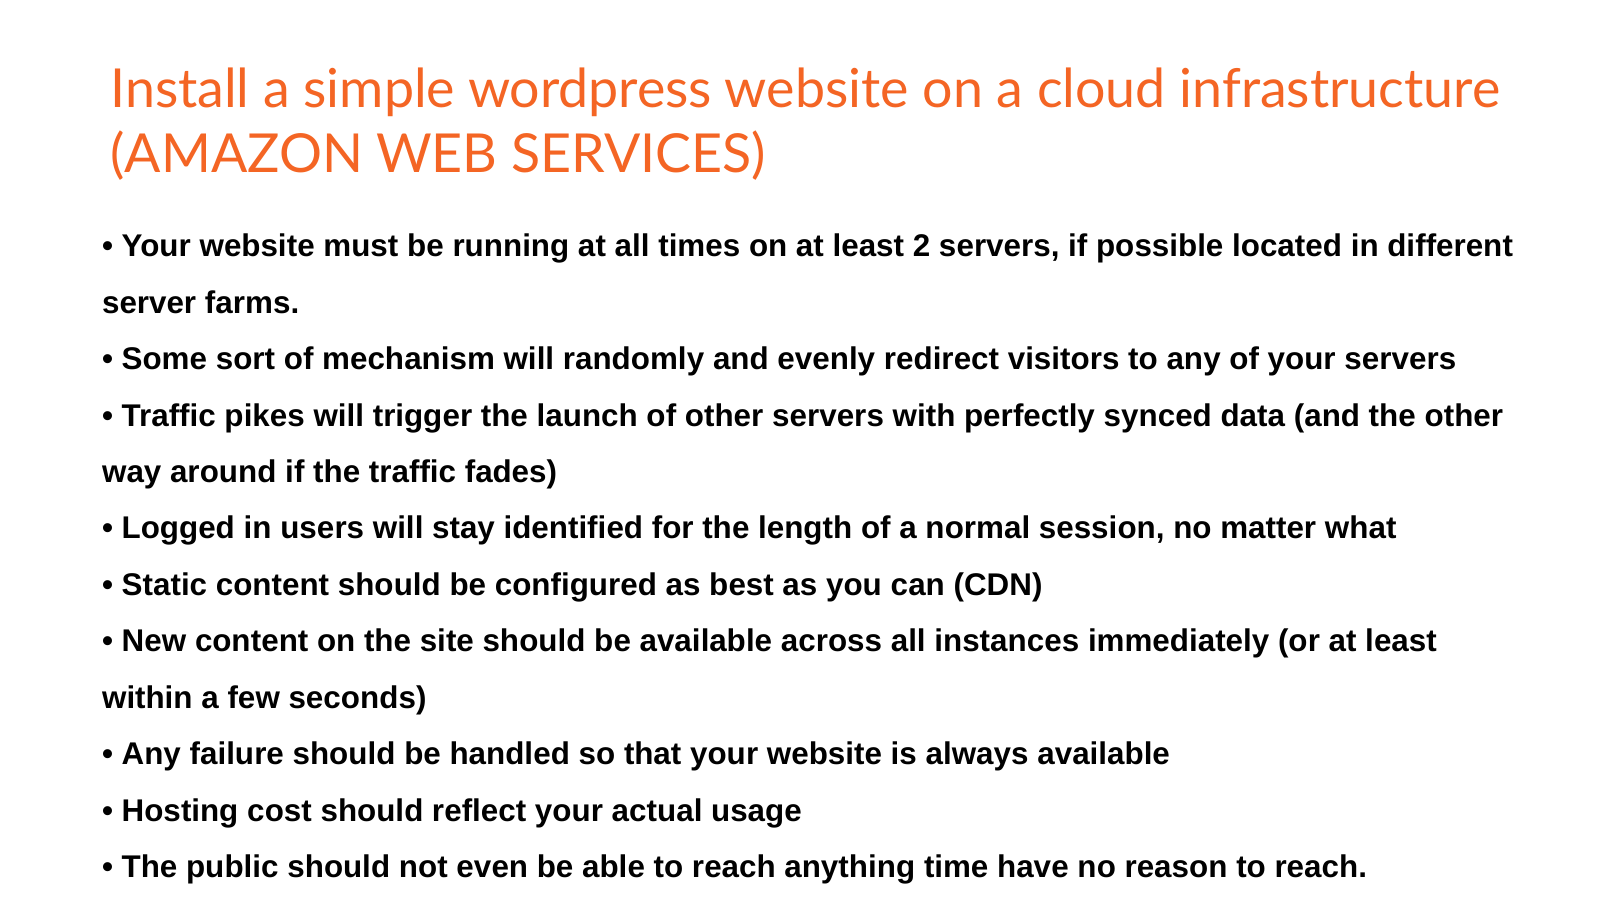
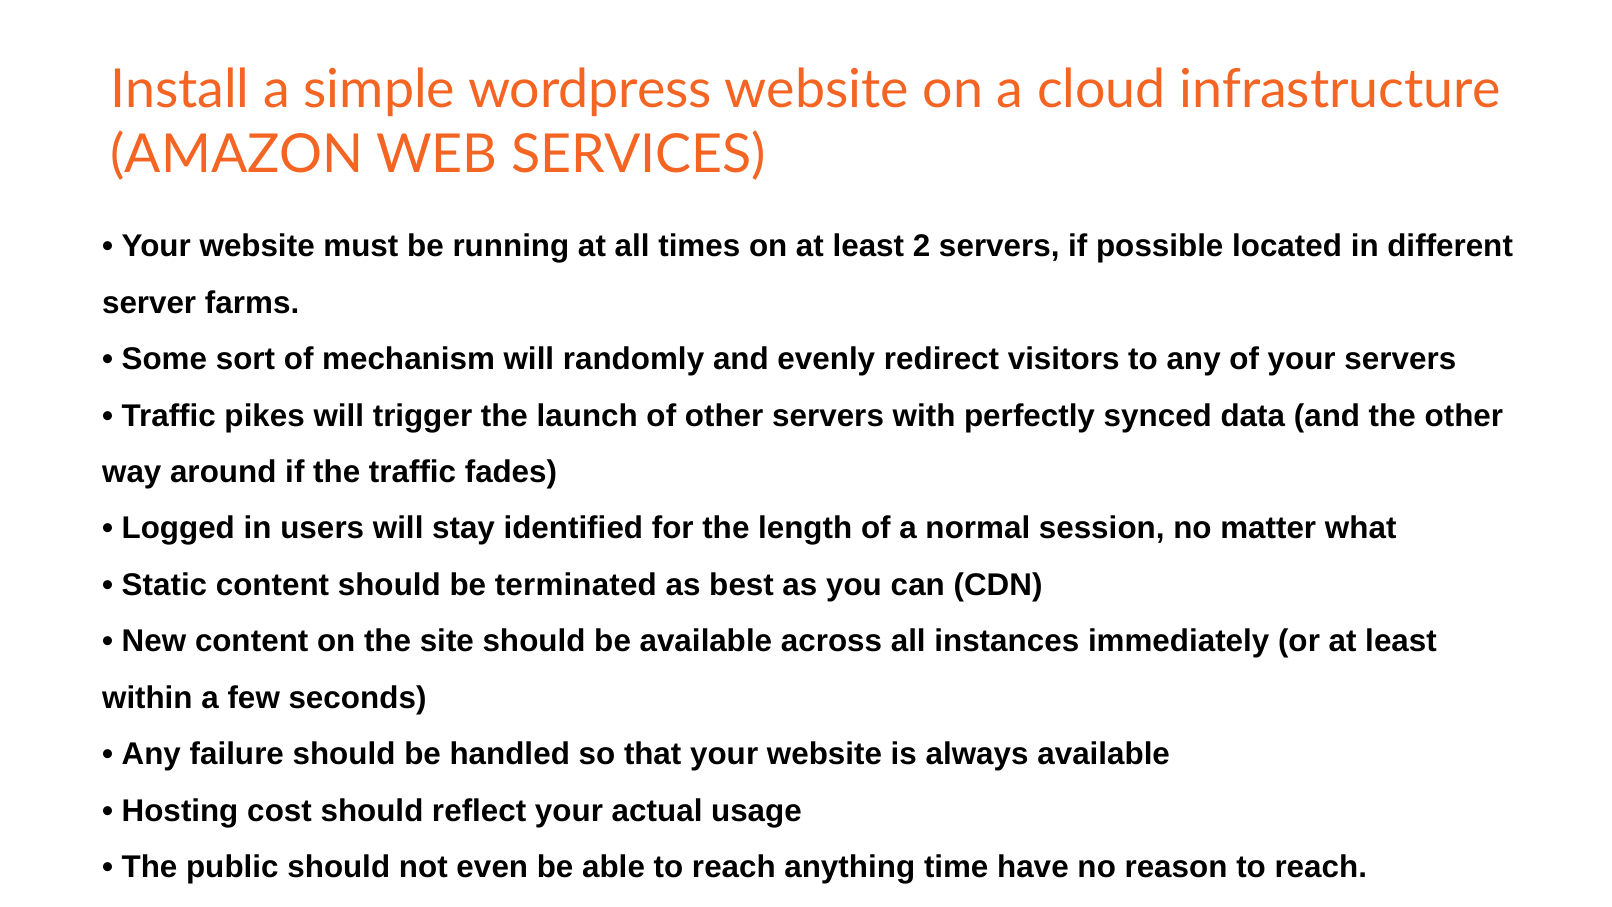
configured: configured -> terminated
